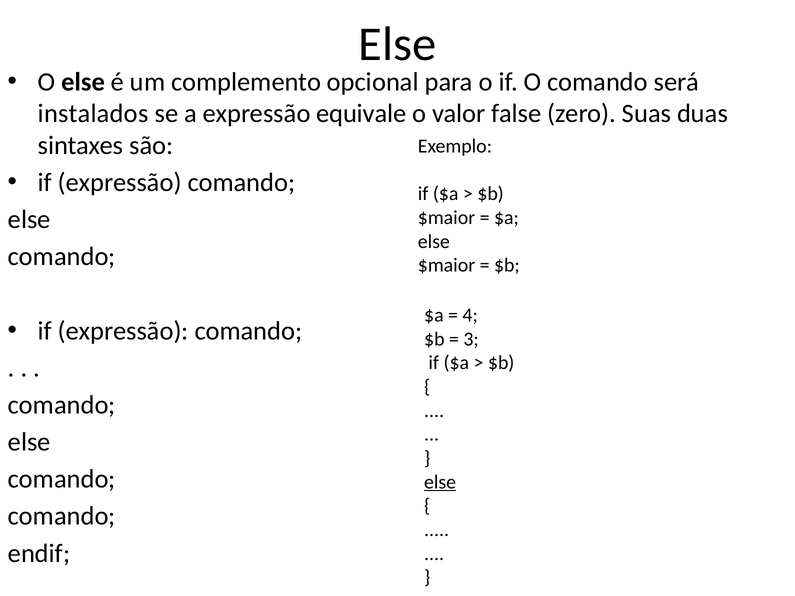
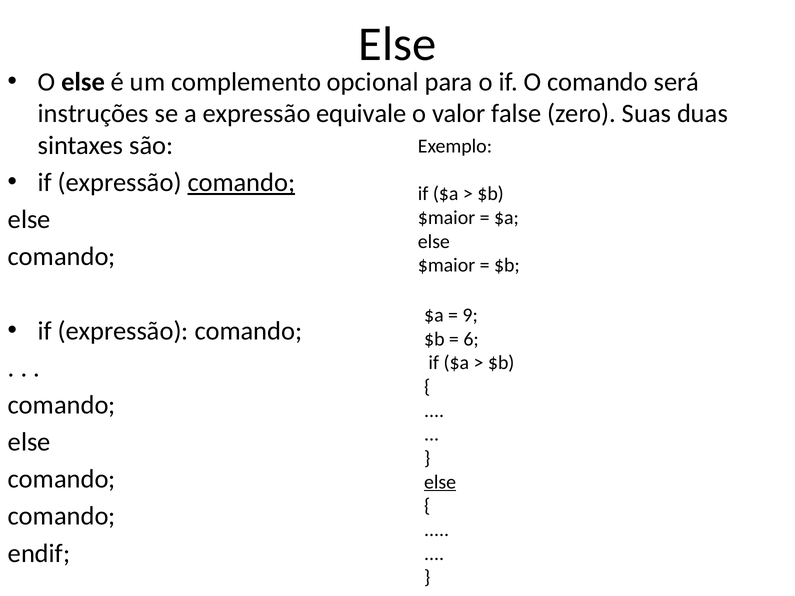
instalados: instalados -> instruções
comando at (241, 183) underline: none -> present
4: 4 -> 9
3: 3 -> 6
